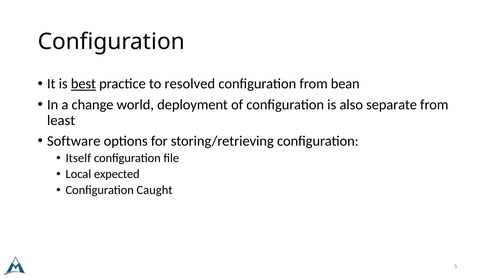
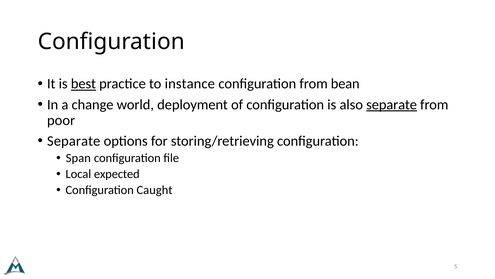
resolved: resolved -> instance
separate at (392, 104) underline: none -> present
least: least -> poor
Software at (74, 141): Software -> Separate
Itself: Itself -> Span
